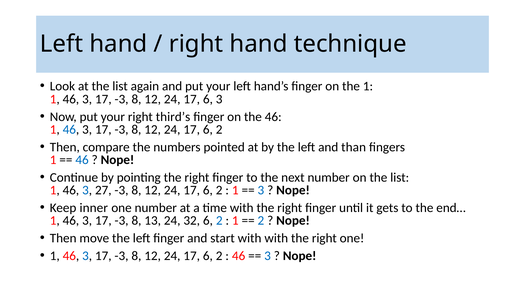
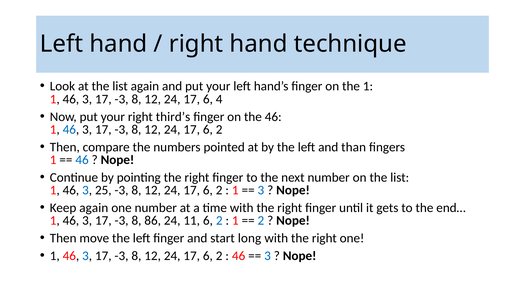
6 3: 3 -> 4
27: 27 -> 25
Keep inner: inner -> again
13: 13 -> 86
32: 32 -> 11
start with: with -> long
